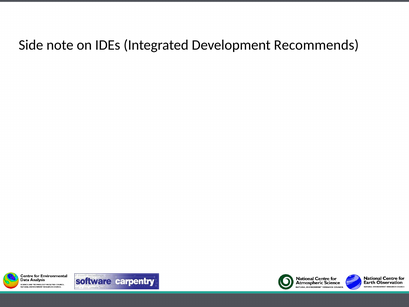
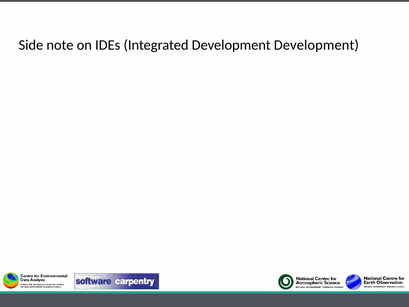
Development Recommends: Recommends -> Development
